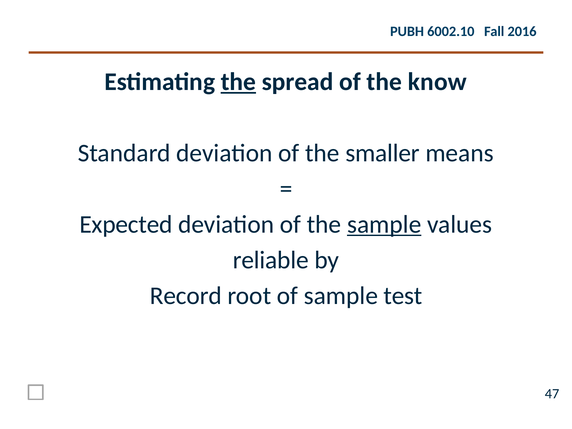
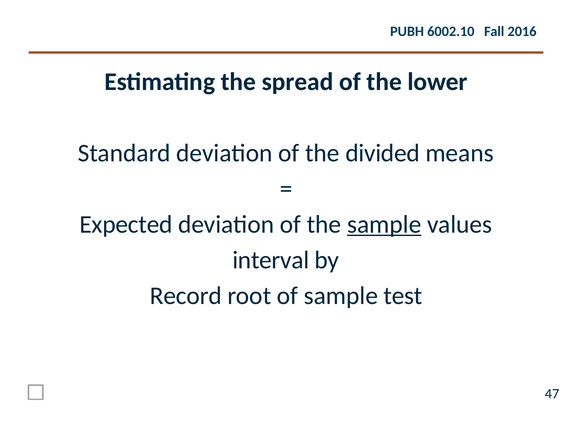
the at (238, 82) underline: present -> none
know: know -> lower
smaller: smaller -> divided
reliable: reliable -> interval
